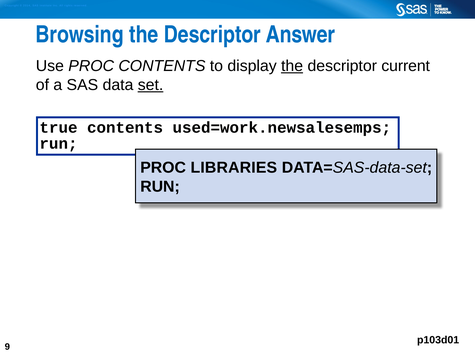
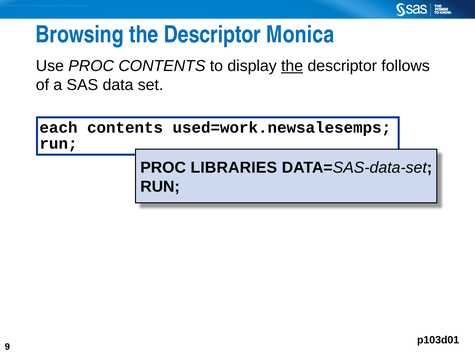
Answer: Answer -> Monica
current: current -> follows
set underline: present -> none
true: true -> each
